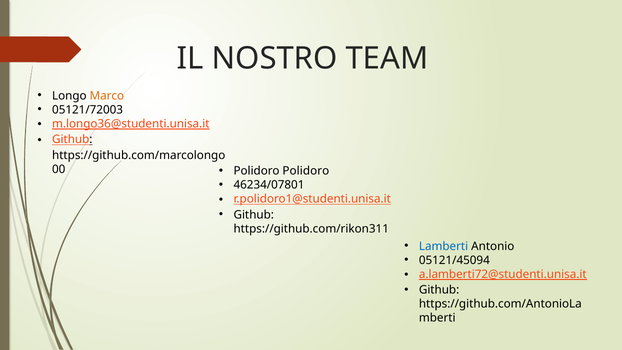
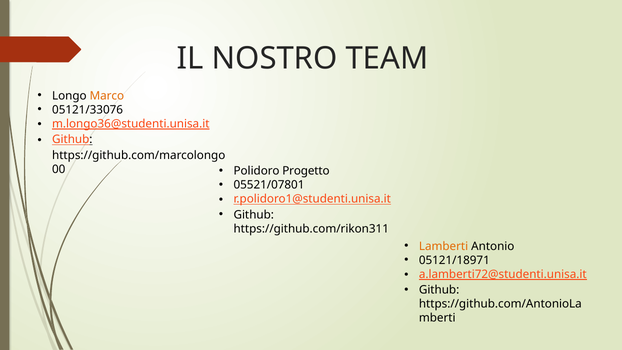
05121/72003: 05121/72003 -> 05121/33076
Polidoro Polidoro: Polidoro -> Progetto
46234/07801: 46234/07801 -> 05521/07801
Lamberti colour: blue -> orange
05121/45094: 05121/45094 -> 05121/18971
